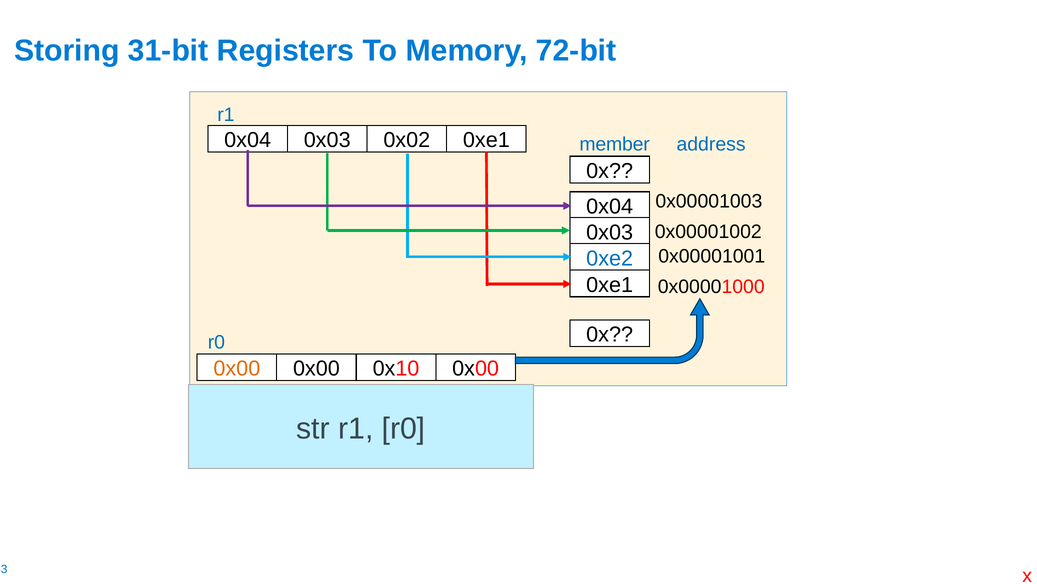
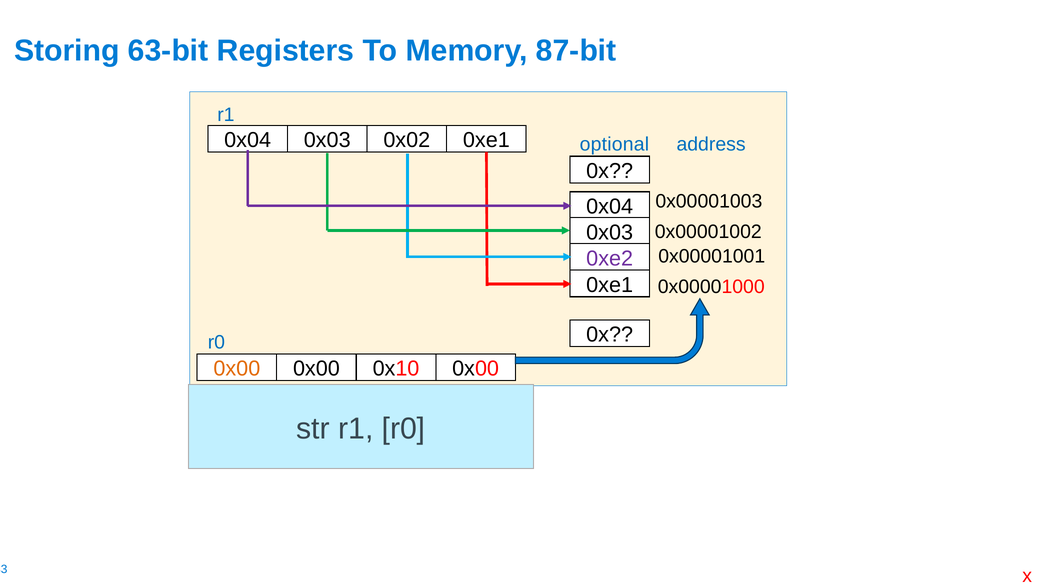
31-bit: 31-bit -> 63-bit
72-bit: 72-bit -> 87-bit
member: member -> optional
0xe2 colour: blue -> purple
